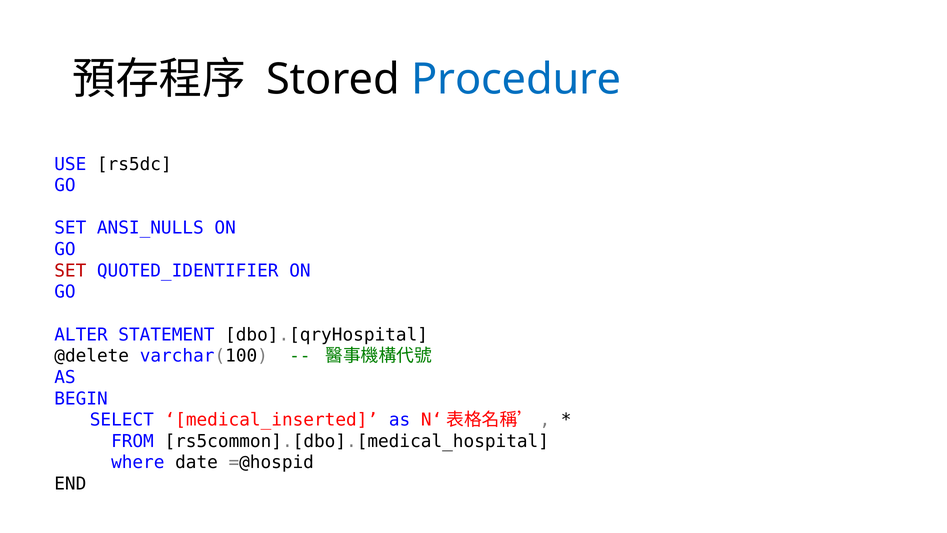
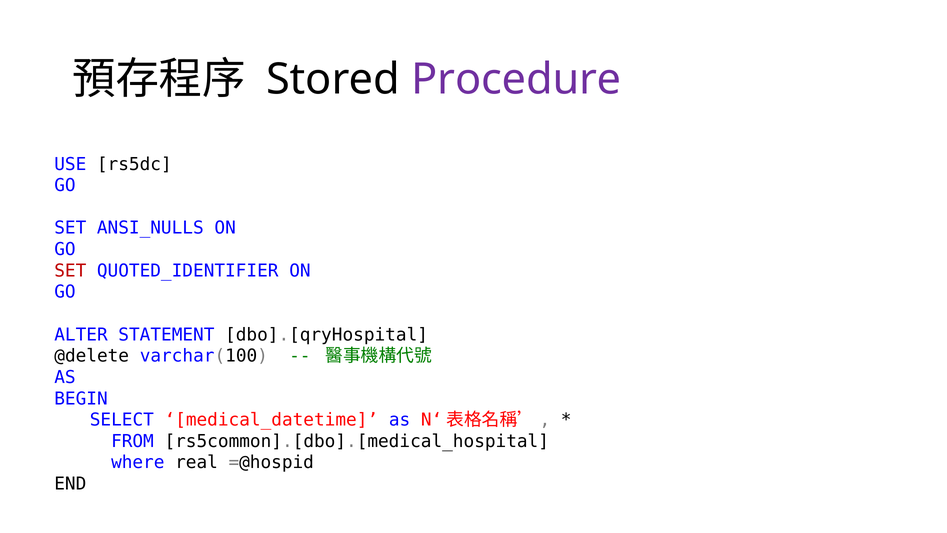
Procedure colour: blue -> purple
medical_inserted: medical_inserted -> medical_datetime
date: date -> real
